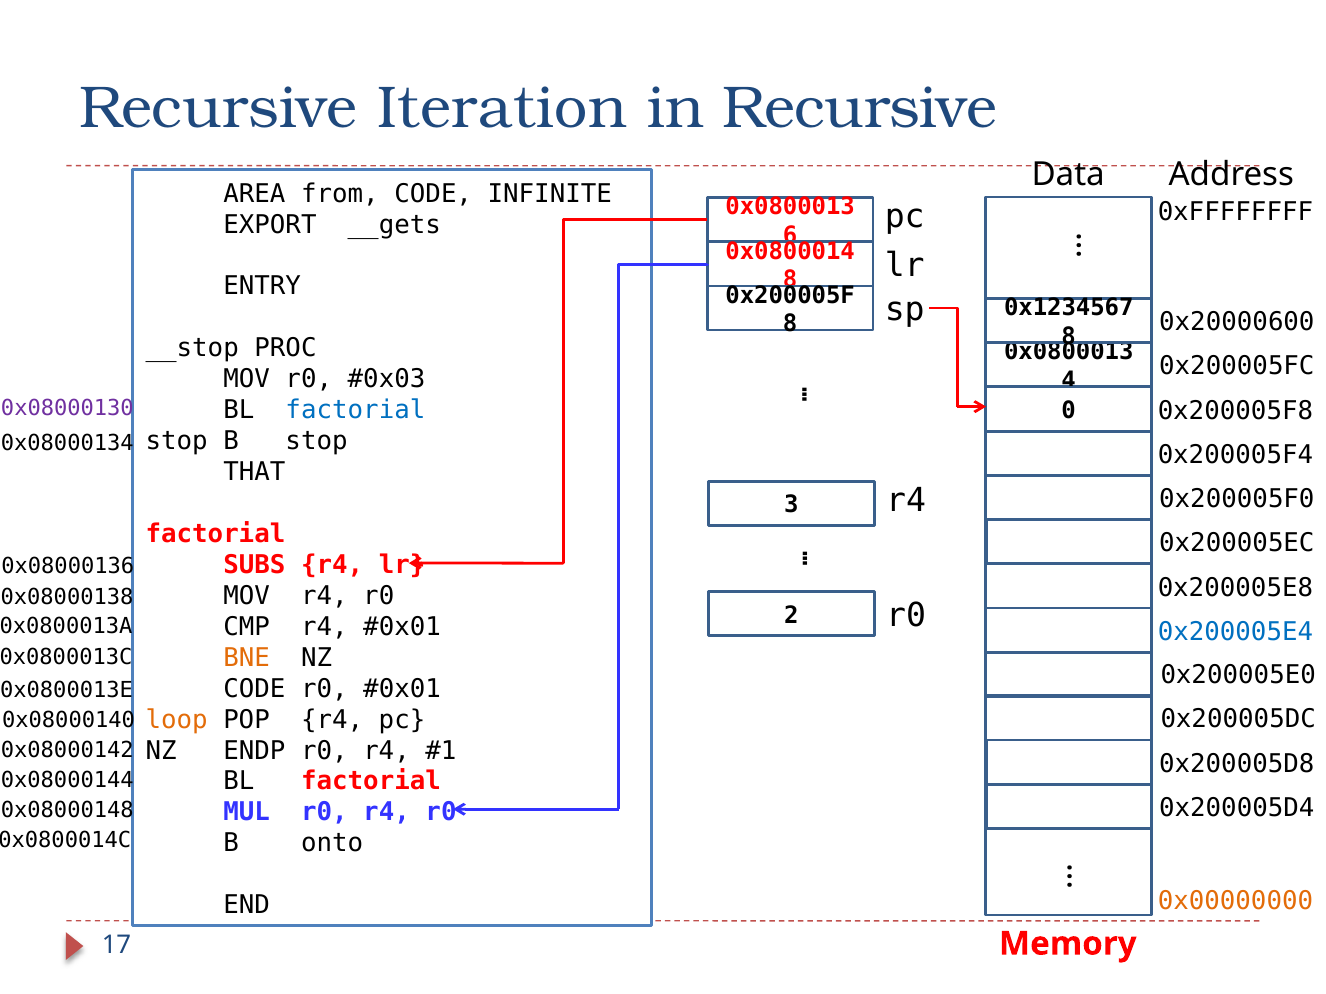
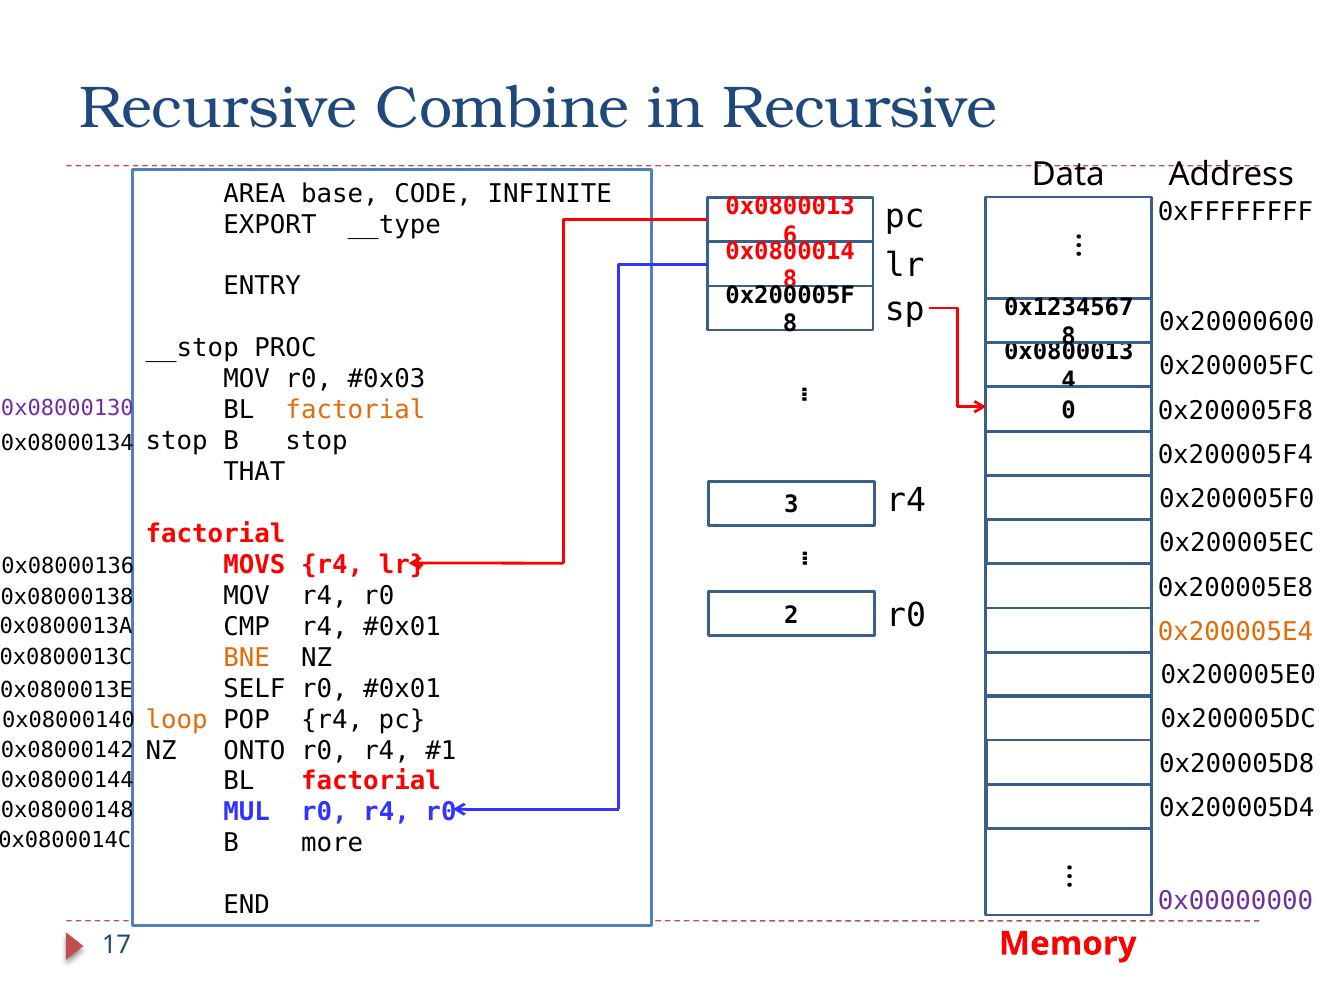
Iteration: Iteration -> Combine
from: from -> base
__gets: __gets -> __type
factorial at (355, 410) colour: blue -> orange
SUBS: SUBS -> MOVS
0x200005E4 colour: blue -> orange
CODE at (254, 689): CODE -> SELF
ENDP: ENDP -> ONTO
onto: onto -> more
0x00000000 colour: orange -> purple
